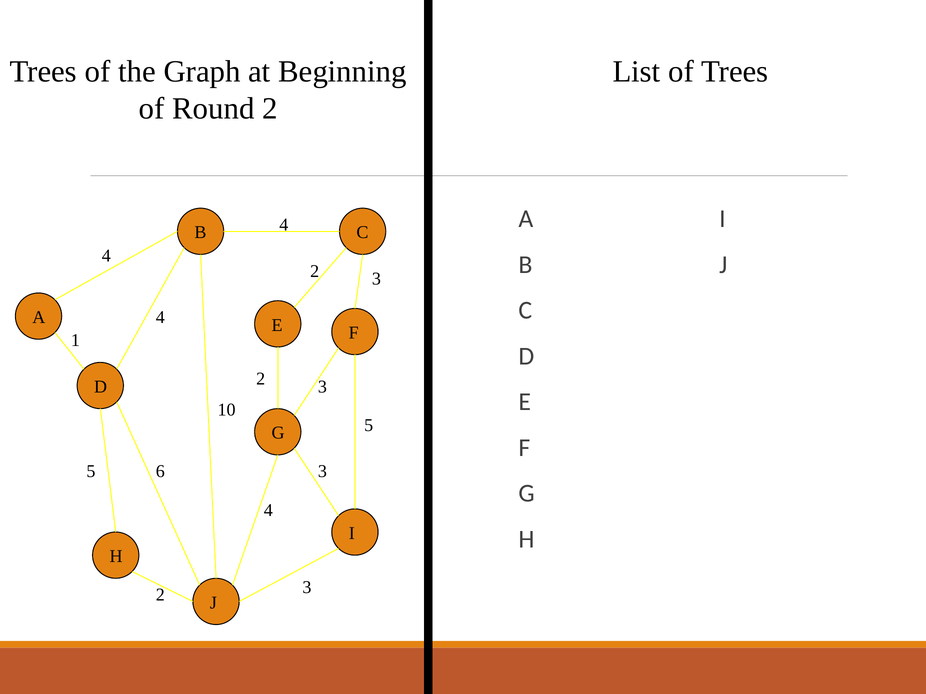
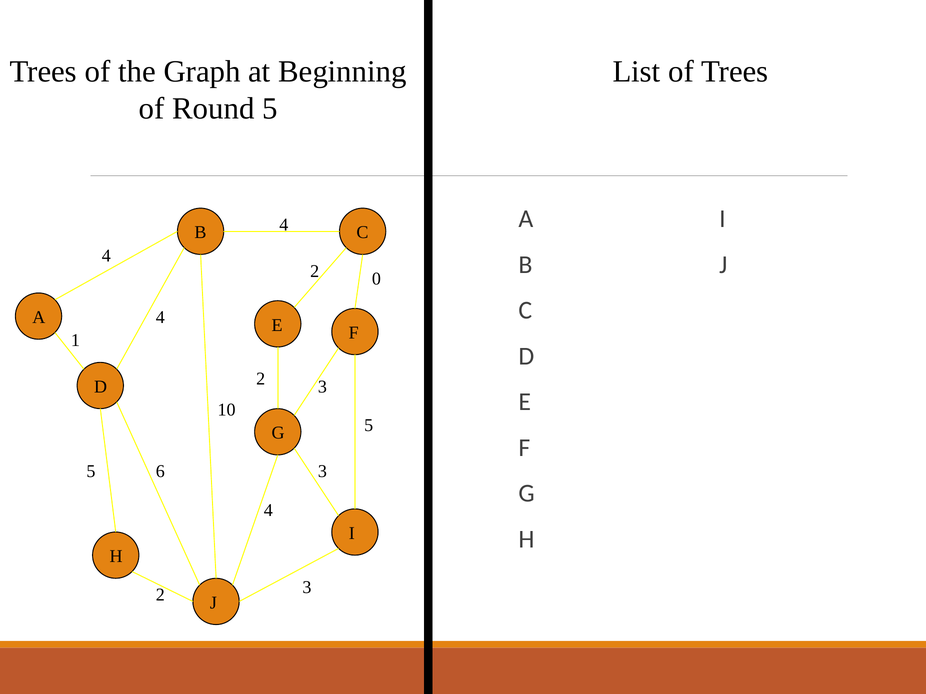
Round 2: 2 -> 5
3 at (376, 279): 3 -> 0
